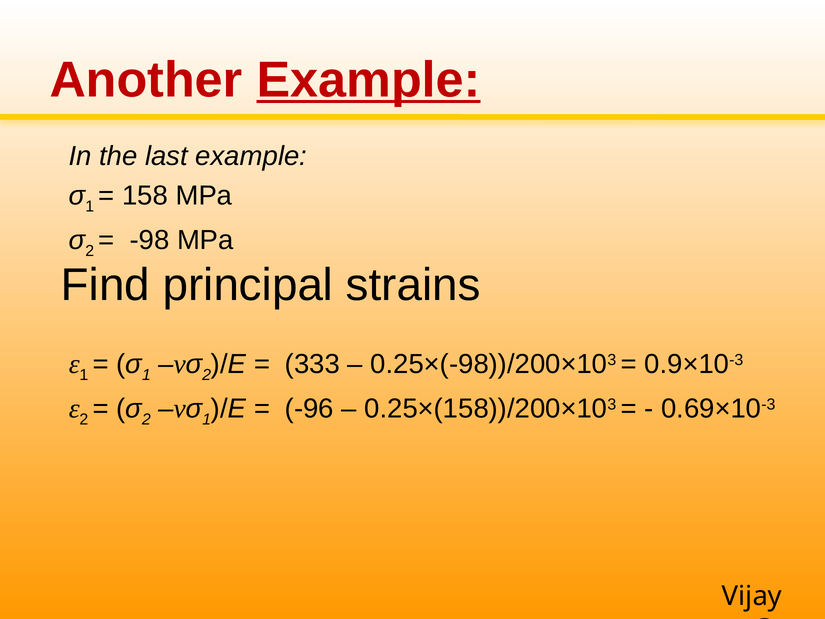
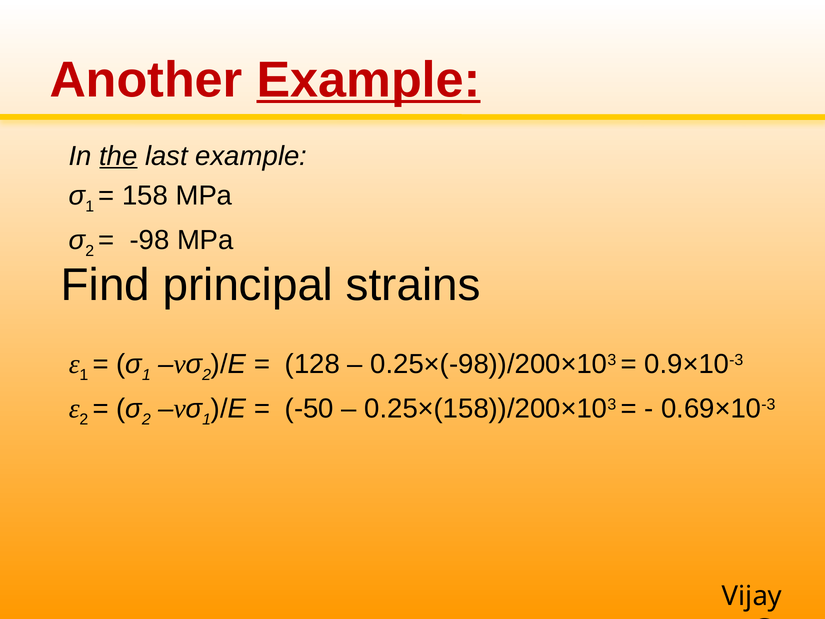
the underline: none -> present
333: 333 -> 128
-96: -96 -> -50
